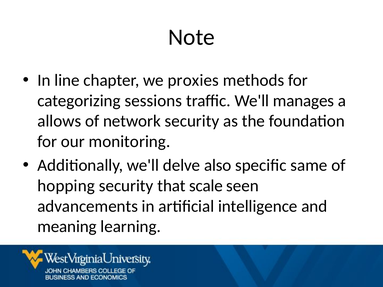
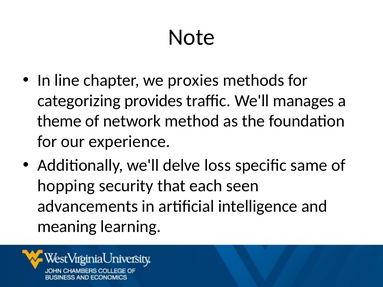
sessions: sessions -> provides
allows: allows -> theme
network security: security -> method
monitoring: monitoring -> experience
also: also -> loss
scale: scale -> each
